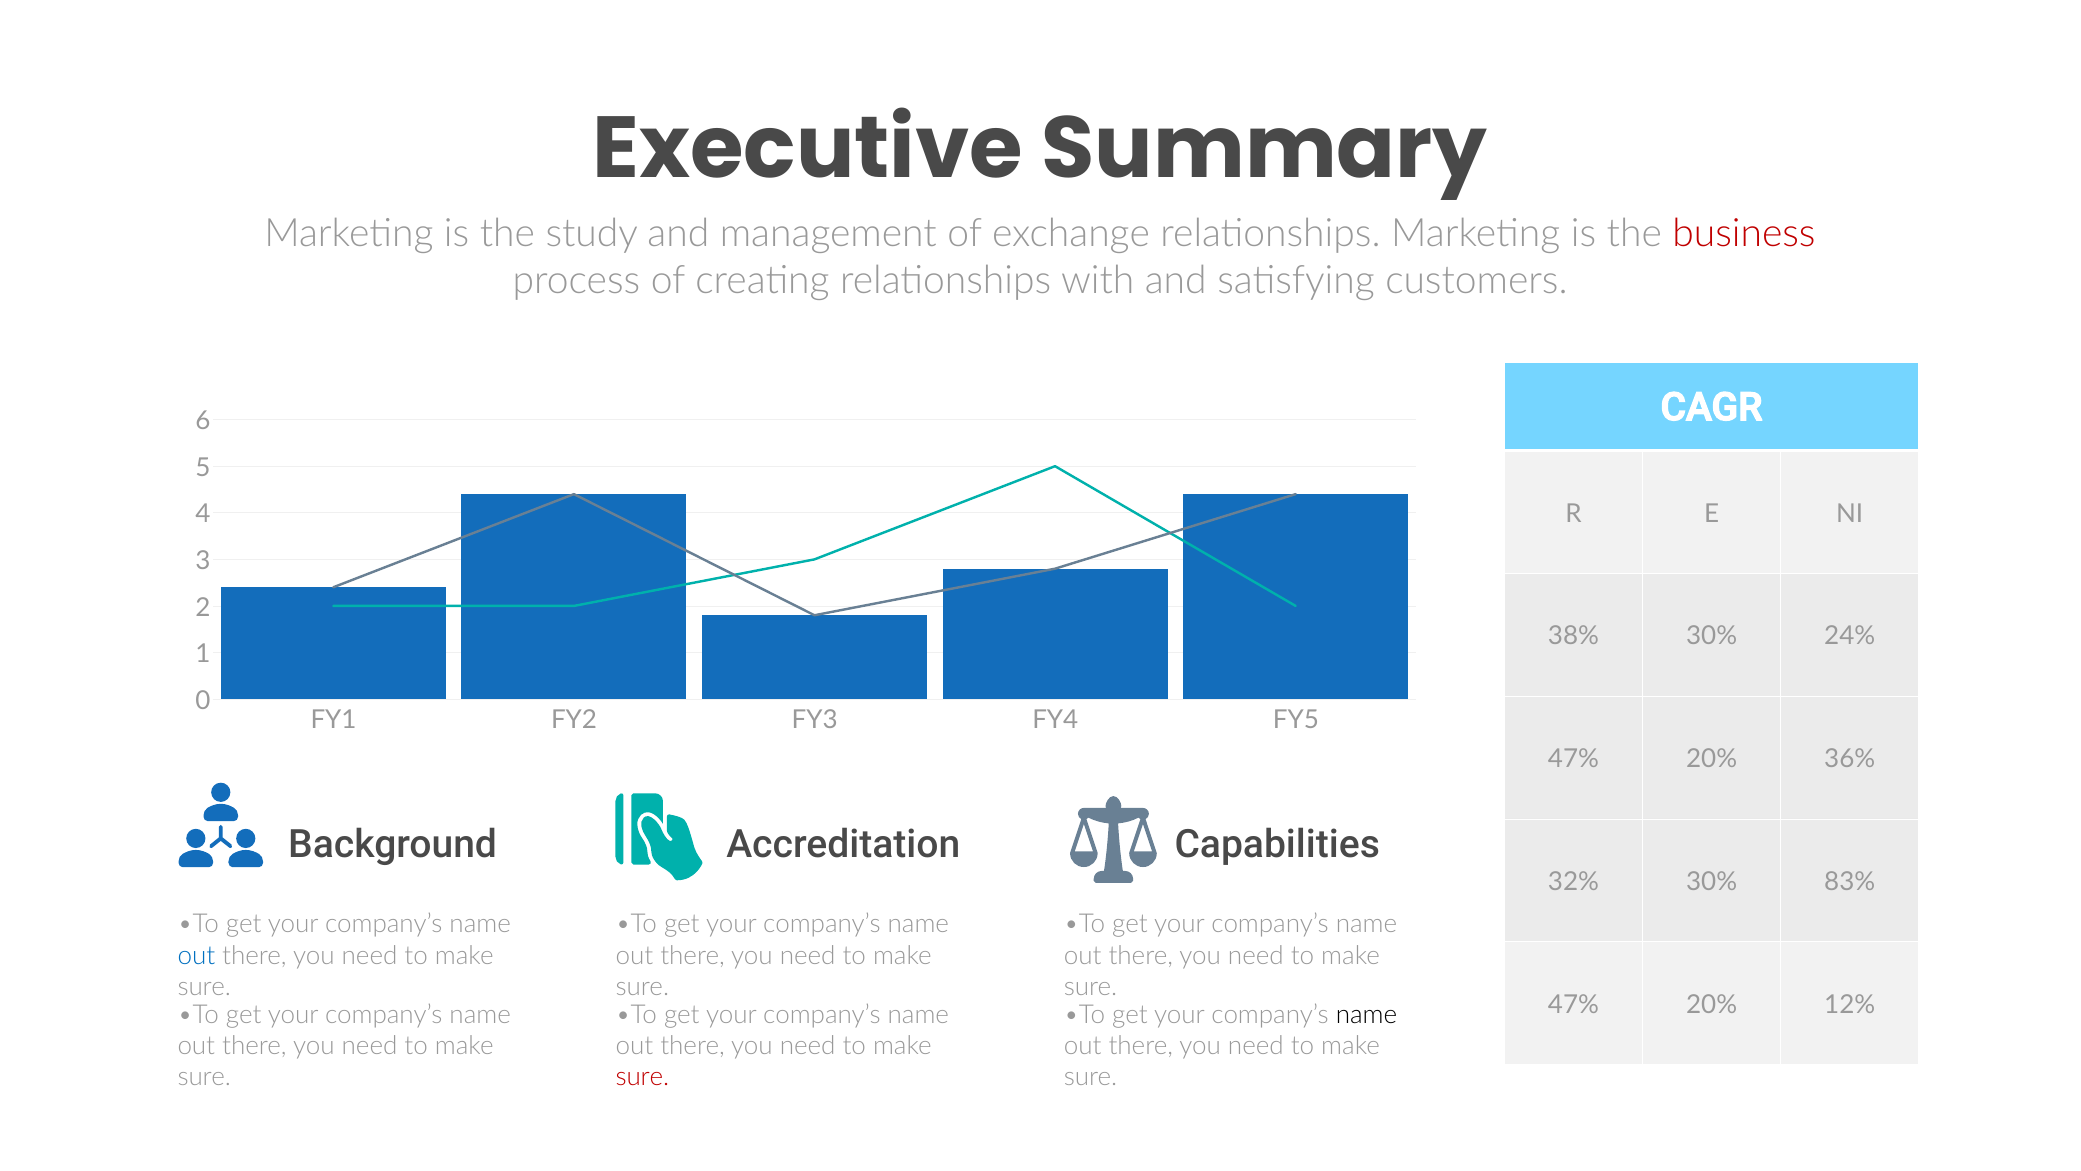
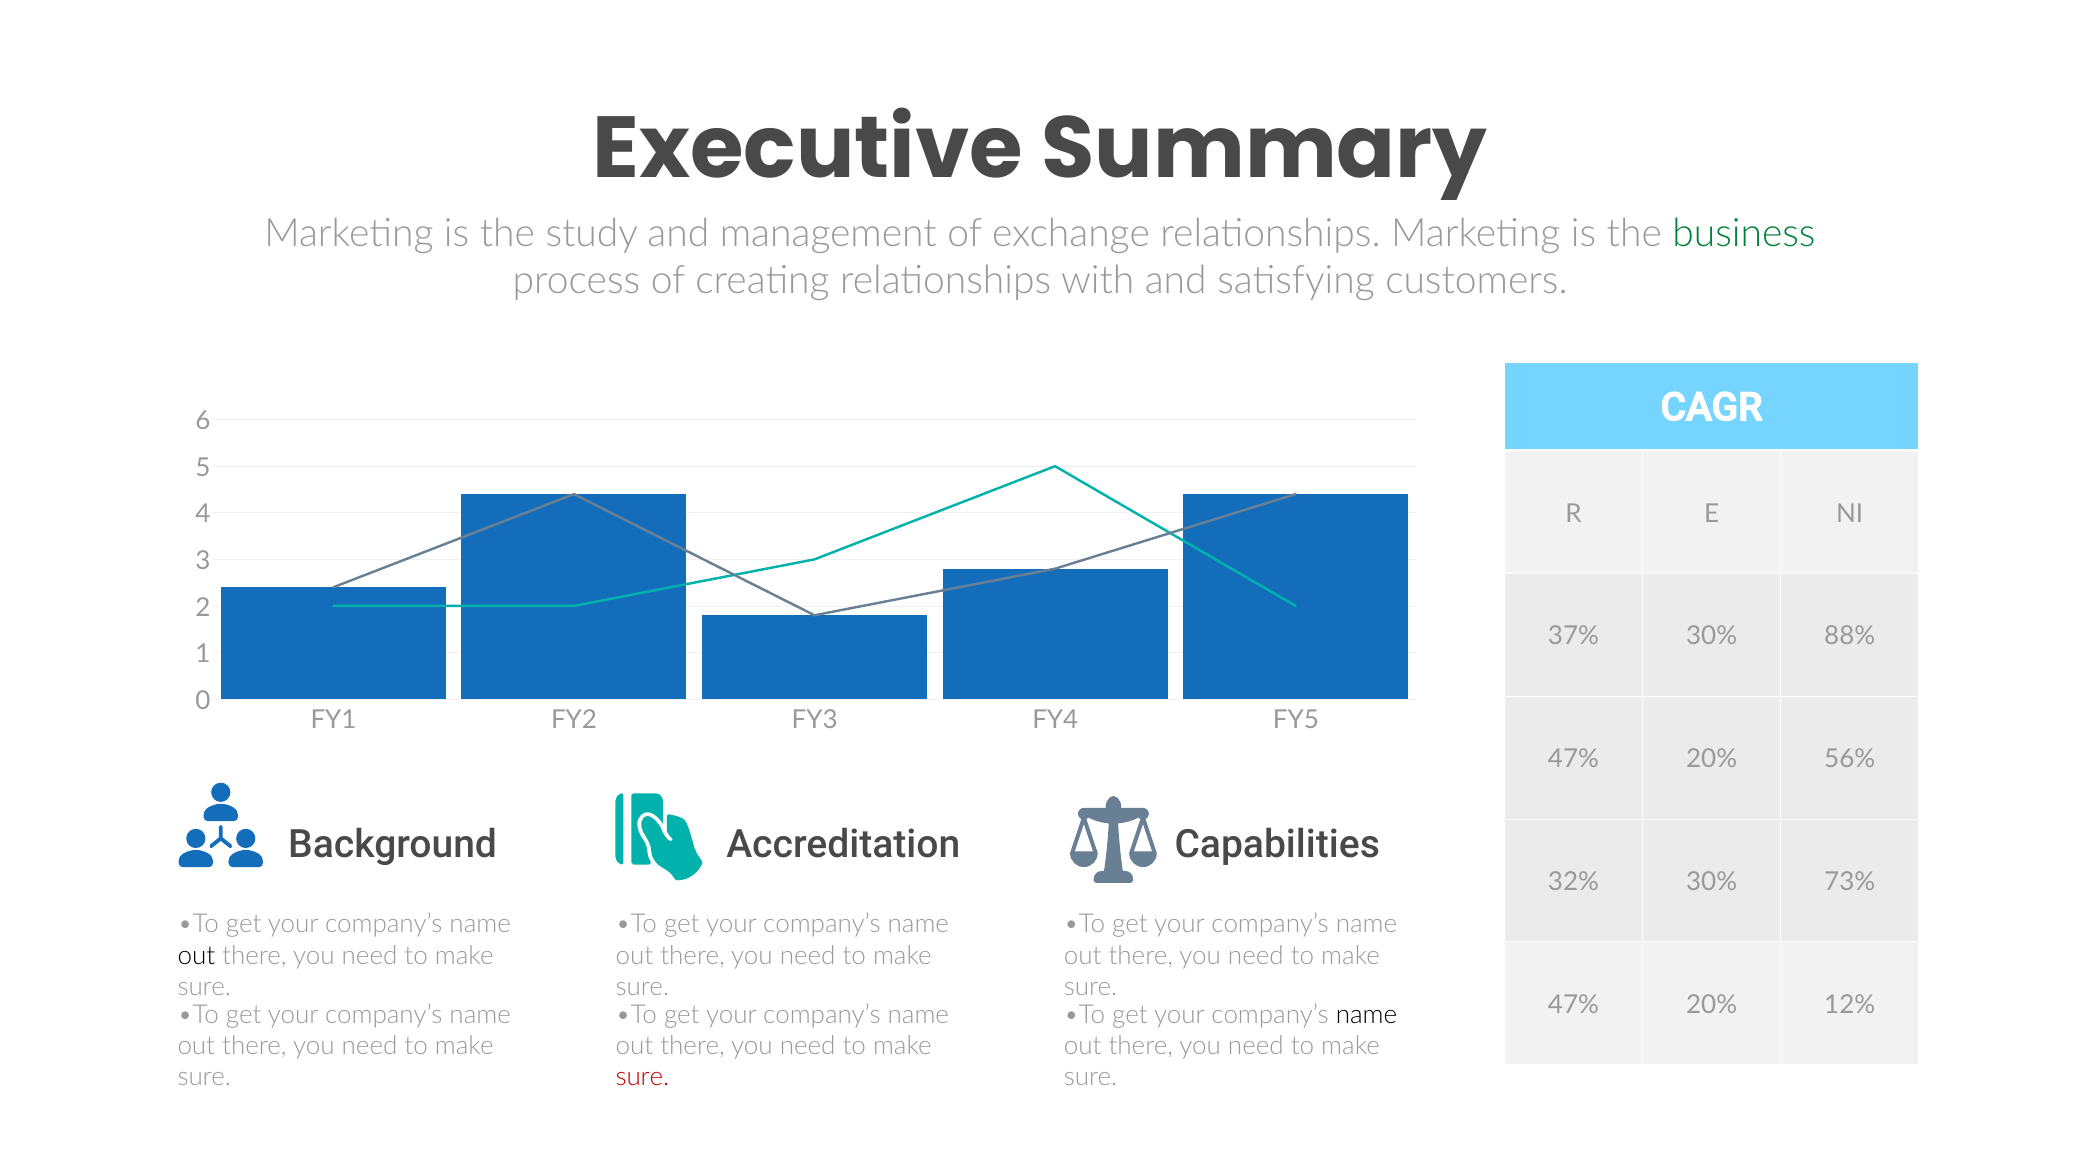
business colour: red -> green
38%: 38% -> 37%
24%: 24% -> 88%
36%: 36% -> 56%
83%: 83% -> 73%
out at (196, 955) colour: blue -> black
